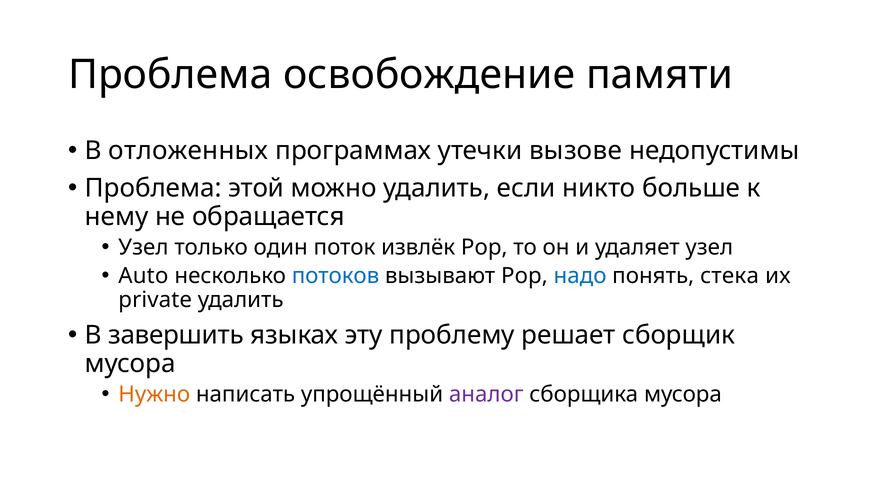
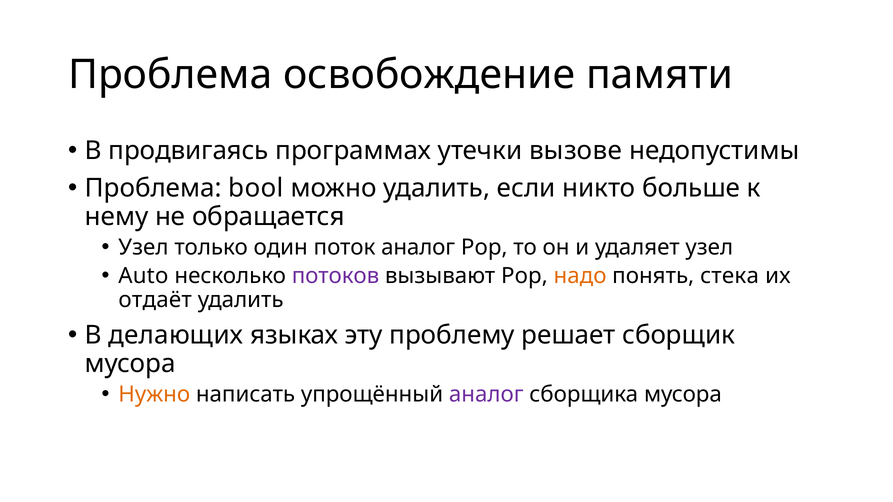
отложенных: отложенных -> продвигаясь
этой: этой -> bool
поток извлёк: извлёк -> аналог
потоков colour: blue -> purple
надо colour: blue -> orange
private: private -> отдаёт
завершить: завершить -> делающих
